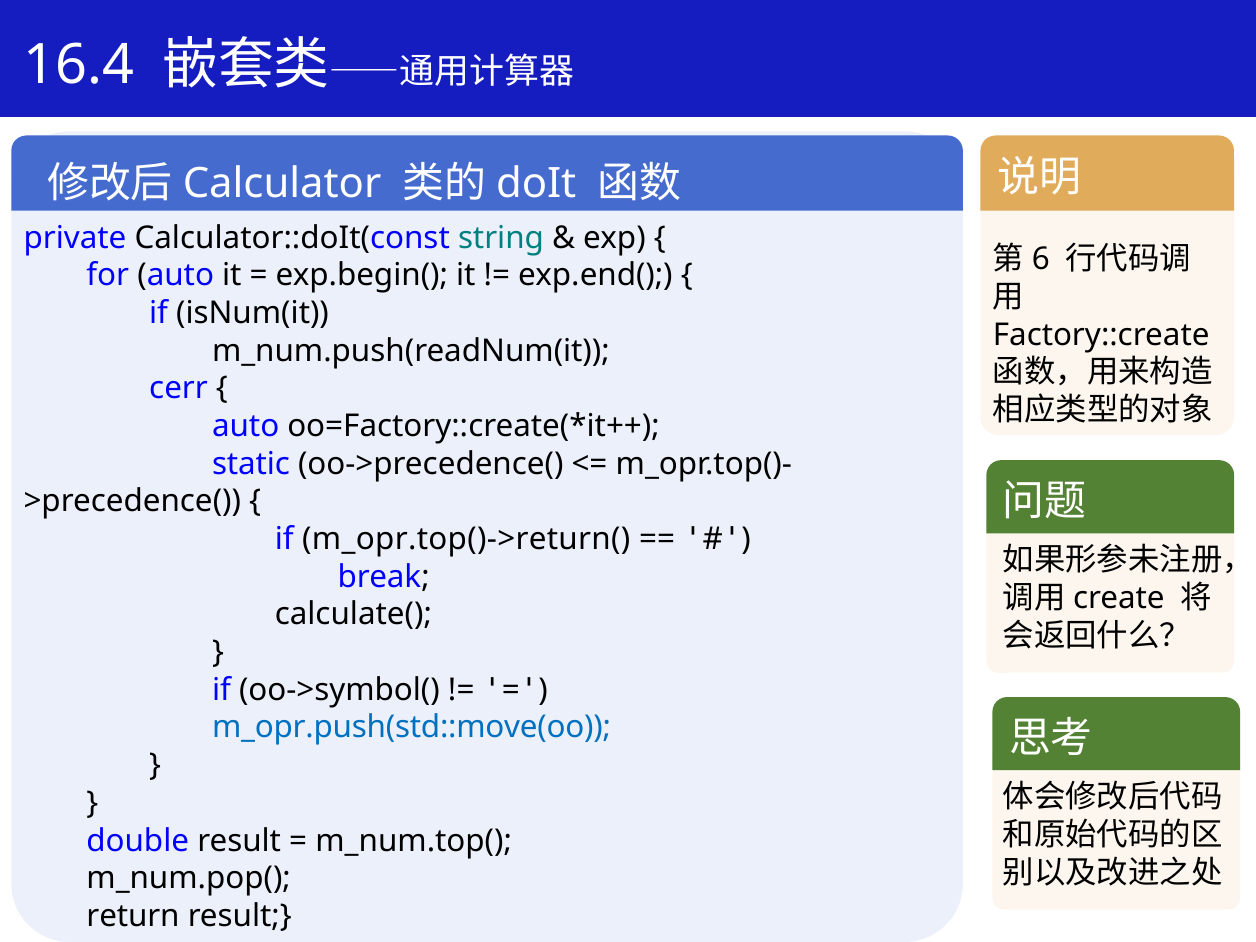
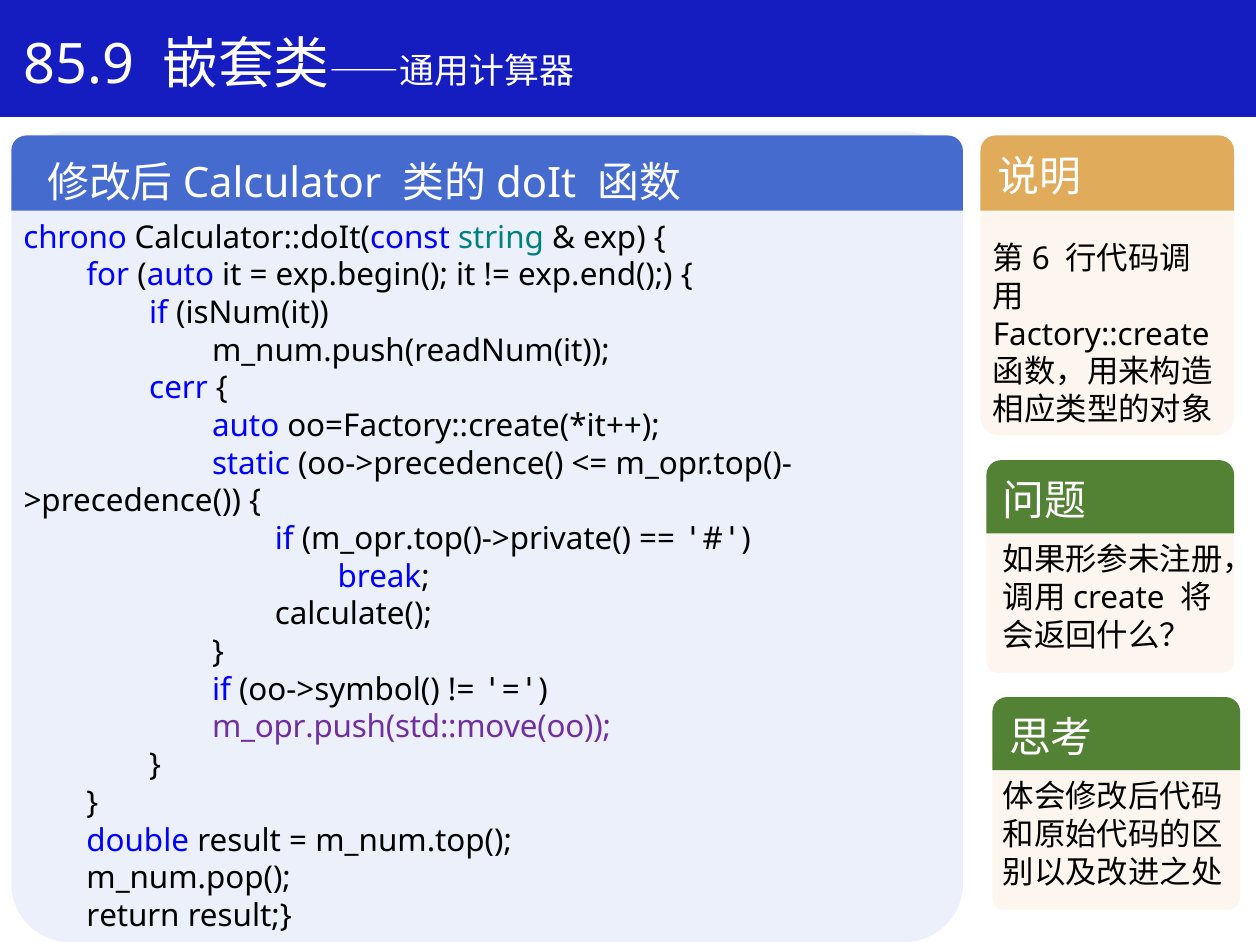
16.4: 16.4 -> 85.9
private: private -> chrono
m_opr.top()->return(: m_opr.top()->return( -> m_opr.top()->private(
m_opr.push(std::move(oo colour: blue -> purple
